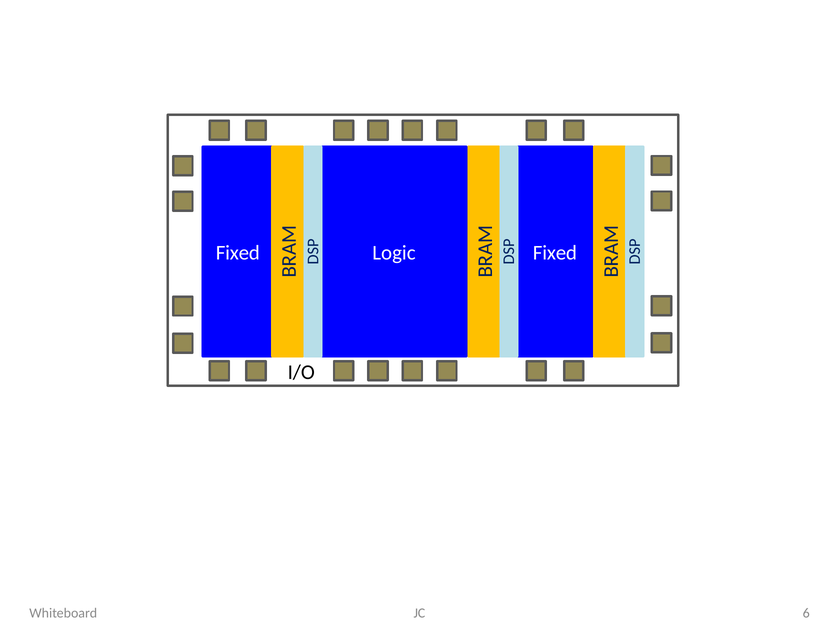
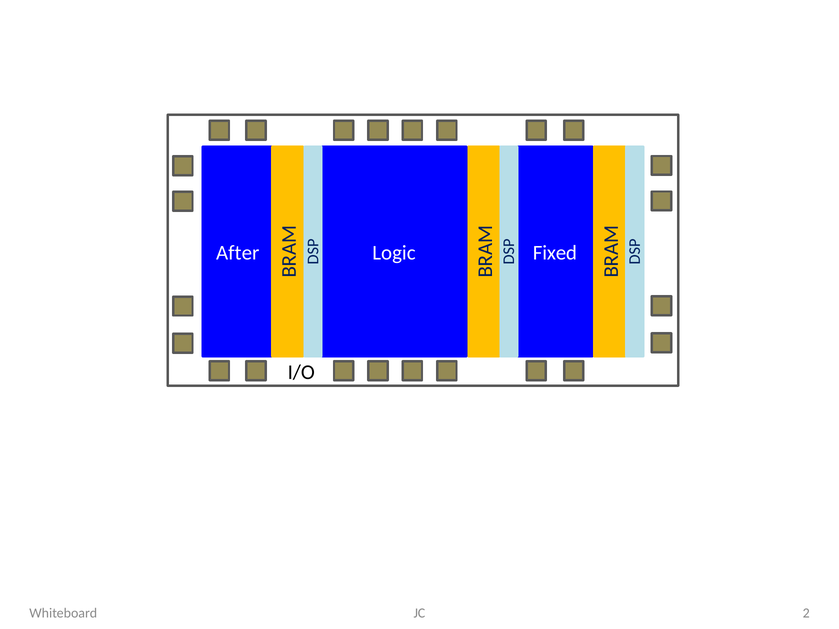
Fixed at (238, 253): Fixed -> After
6: 6 -> 2
